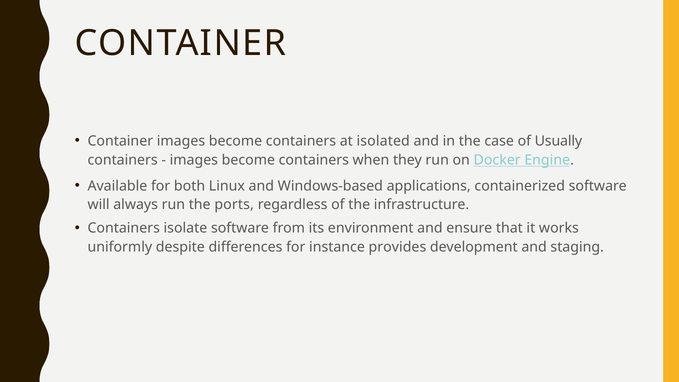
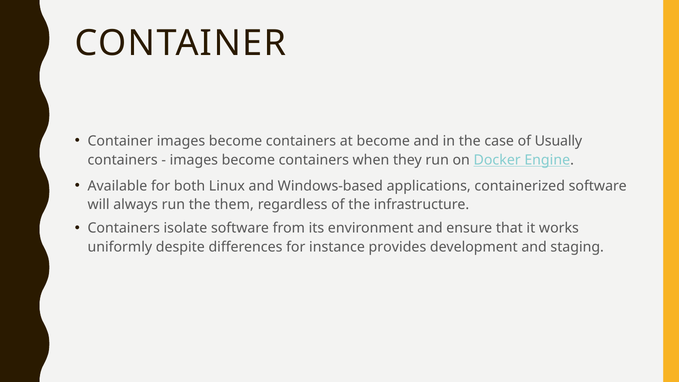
at isolated: isolated -> become
ports: ports -> them
